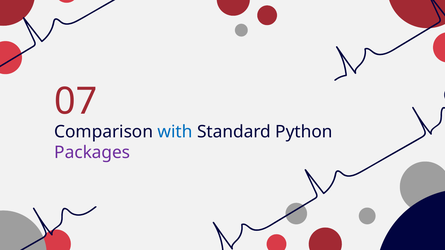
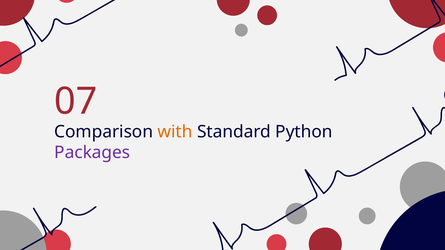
with colour: blue -> orange
